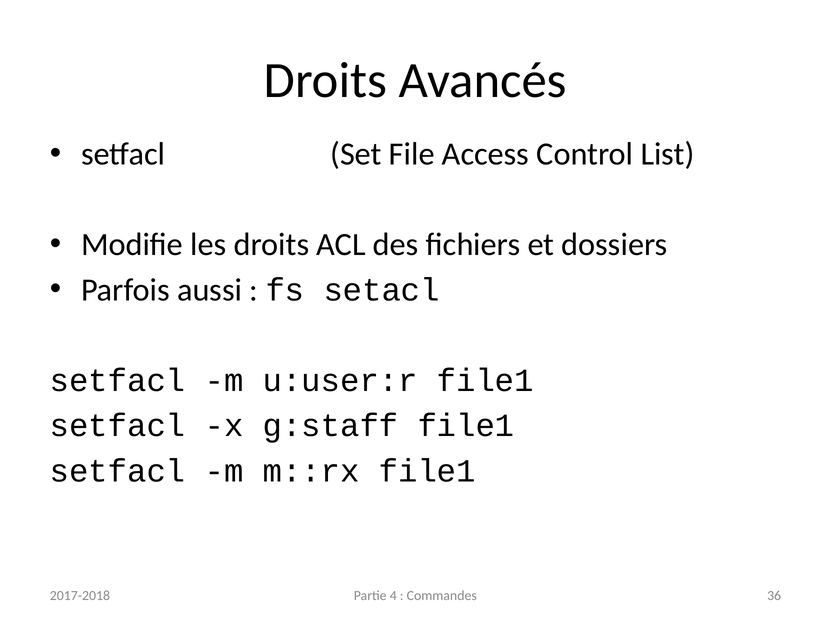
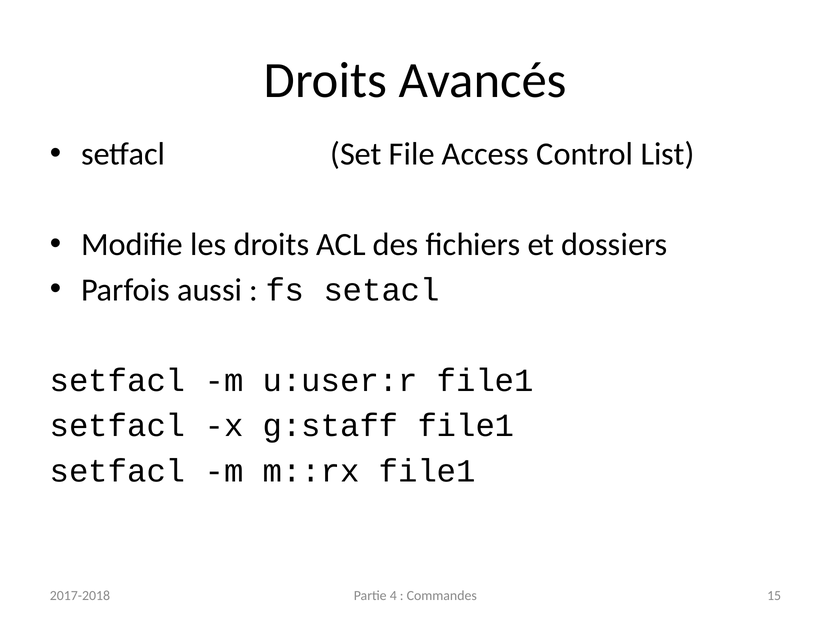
36: 36 -> 15
